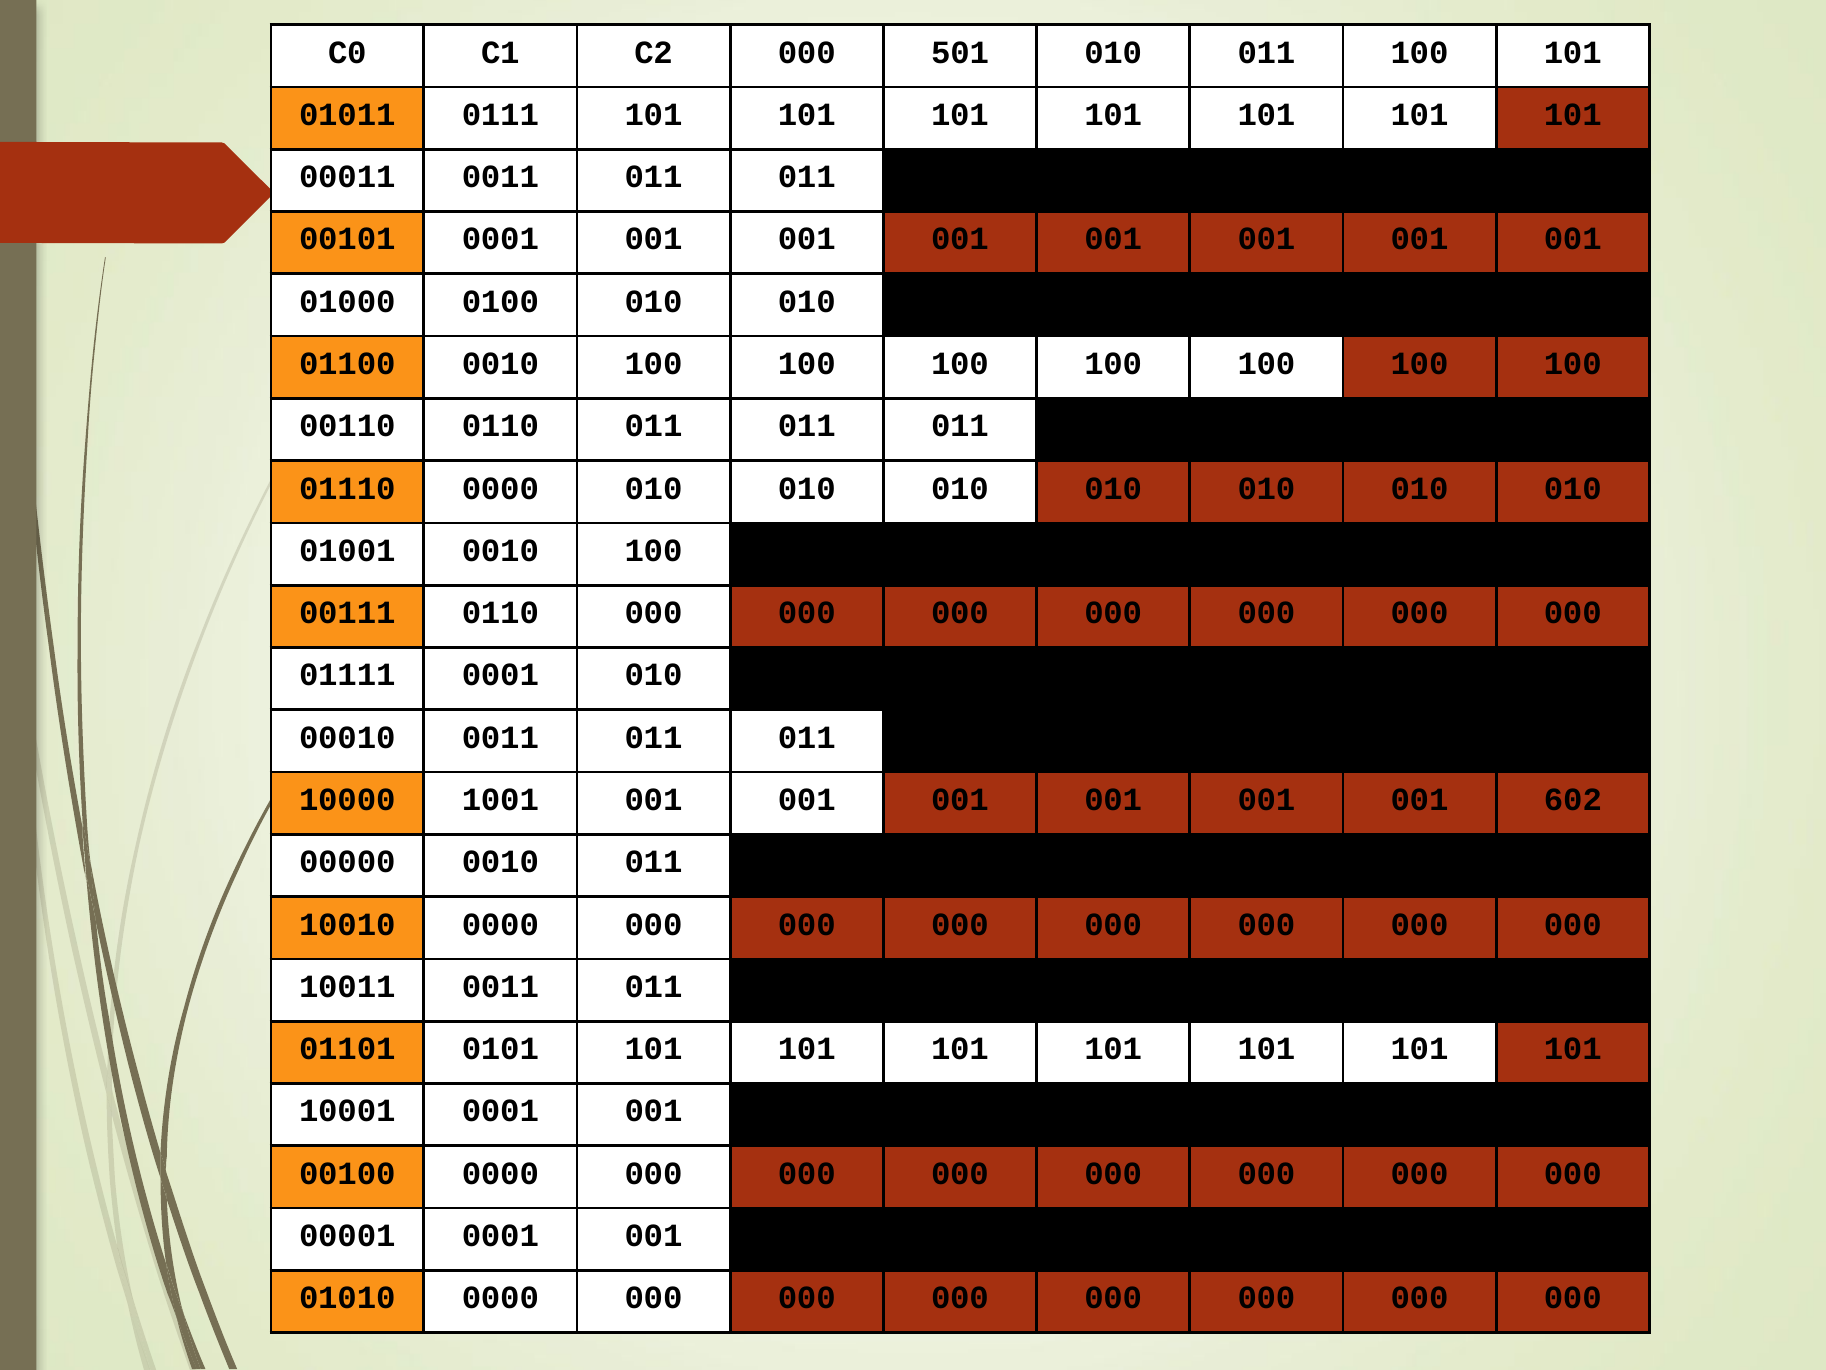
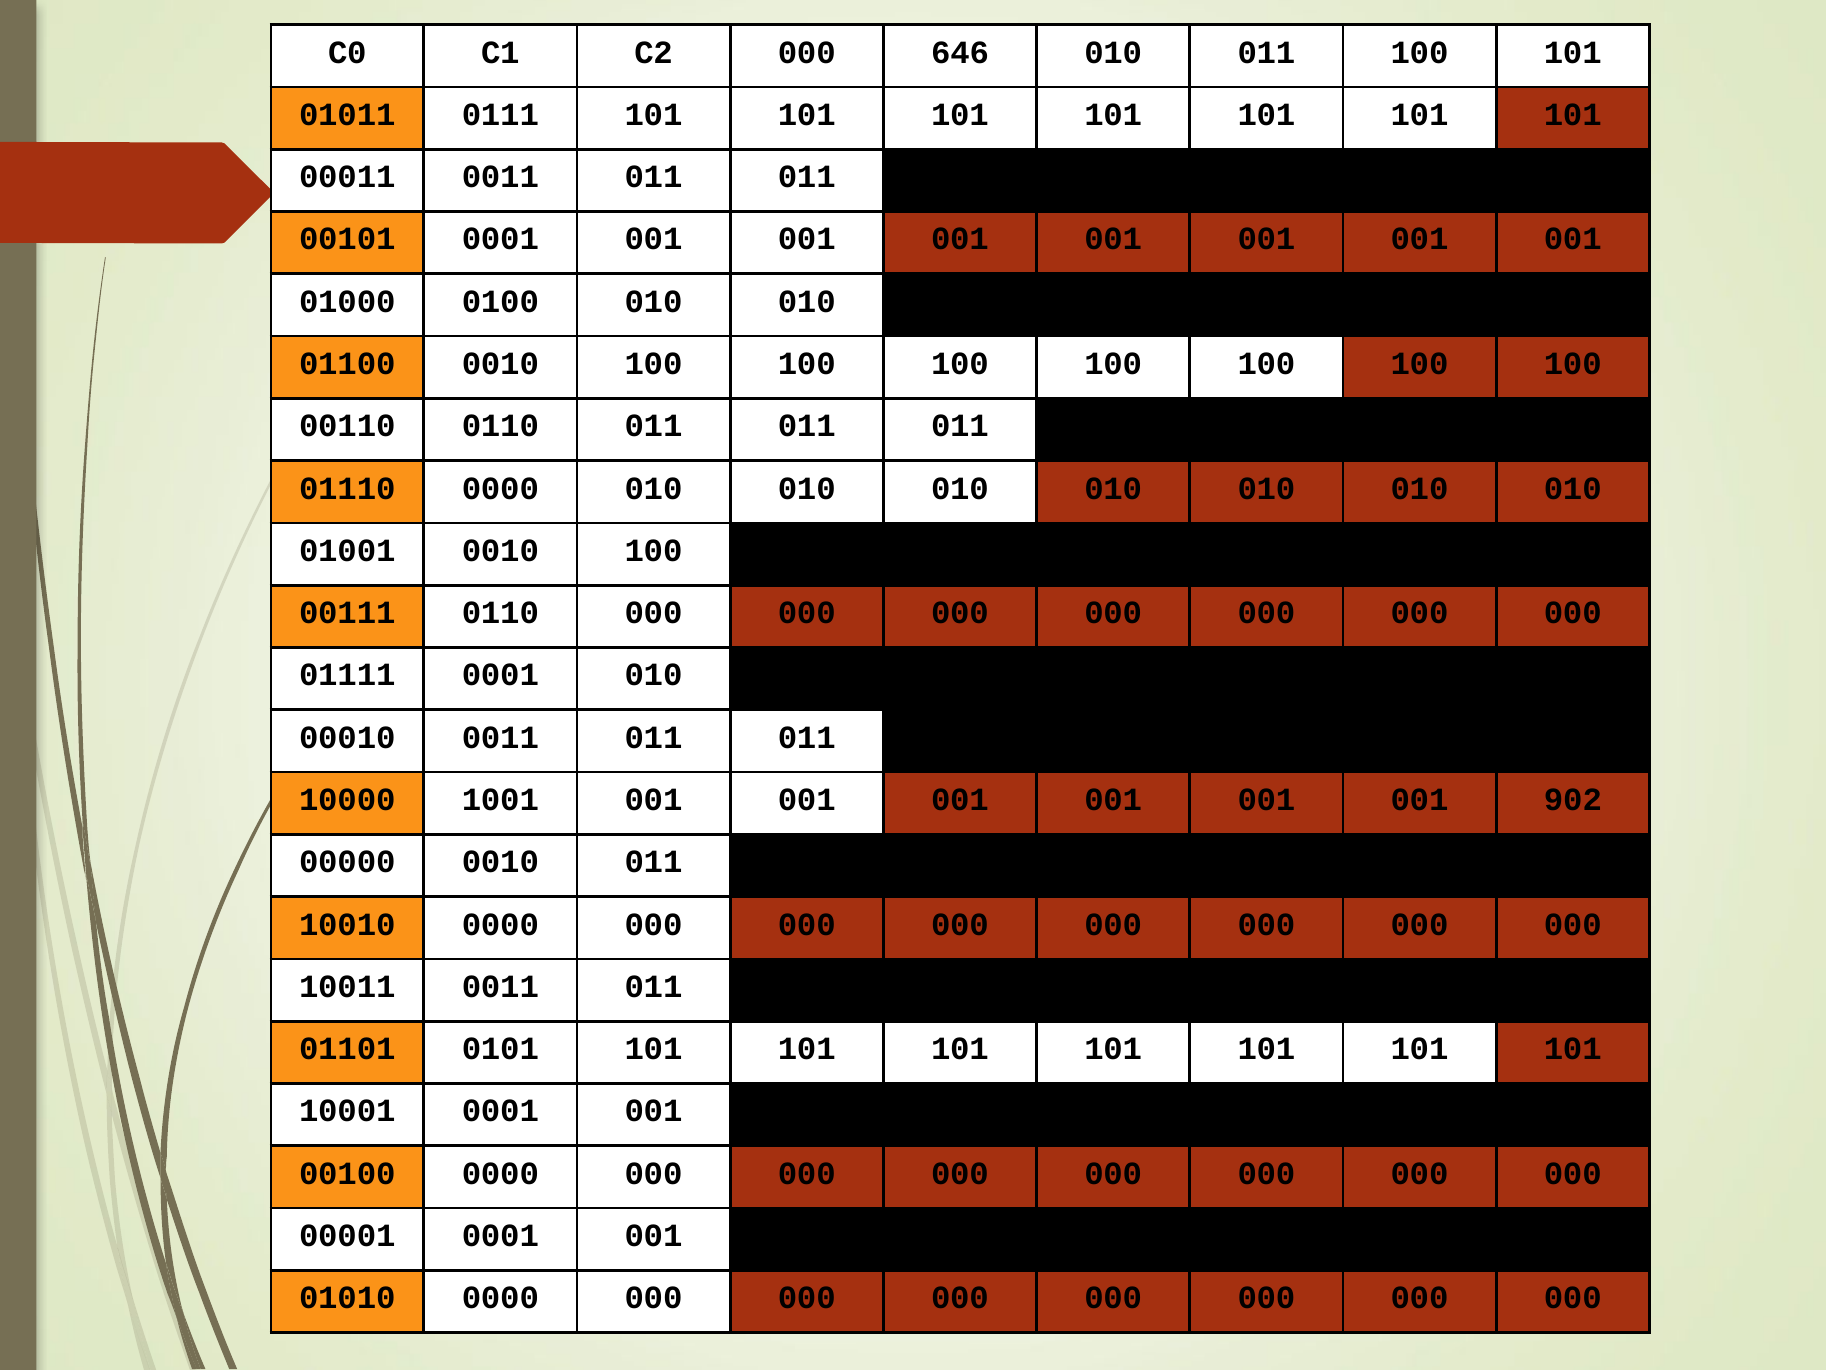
501: 501 -> 646
602: 602 -> 902
